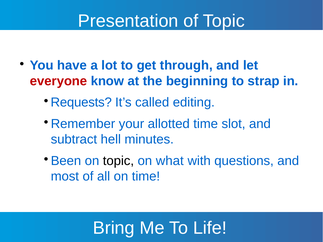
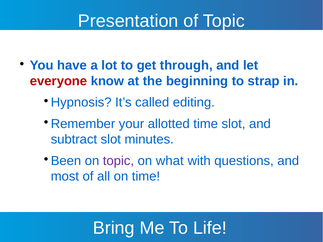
Requests: Requests -> Hypnosis
subtract hell: hell -> slot
topic at (118, 161) colour: black -> purple
